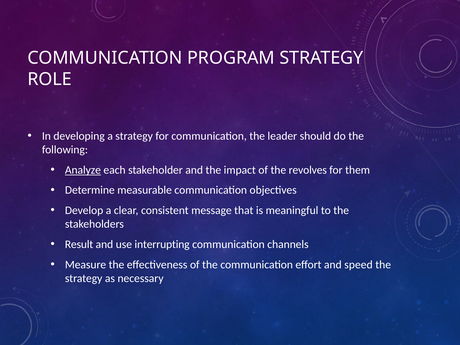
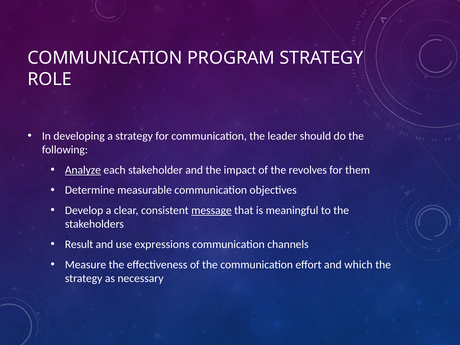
message underline: none -> present
interrupting: interrupting -> expressions
speed: speed -> which
